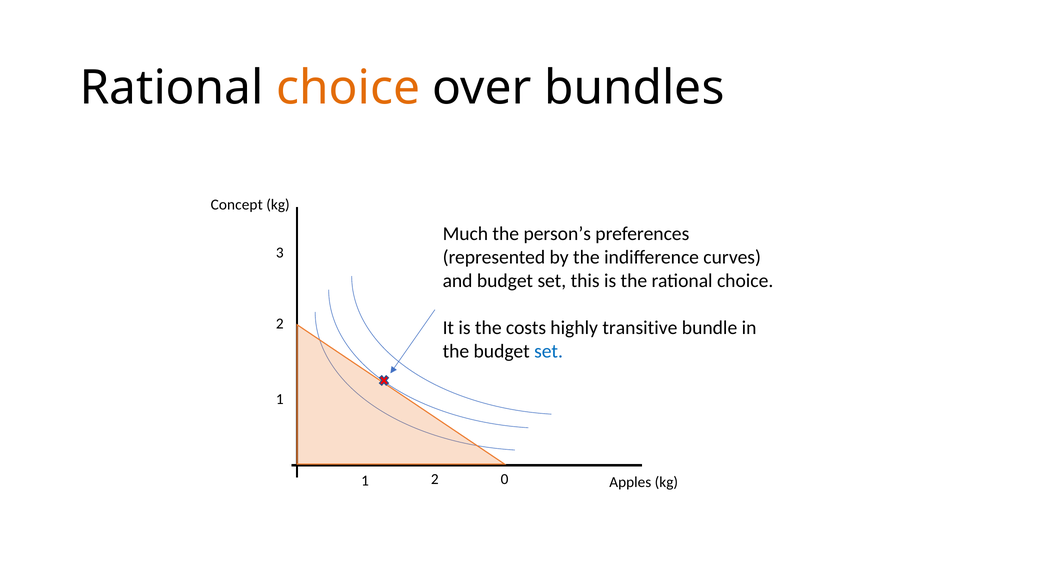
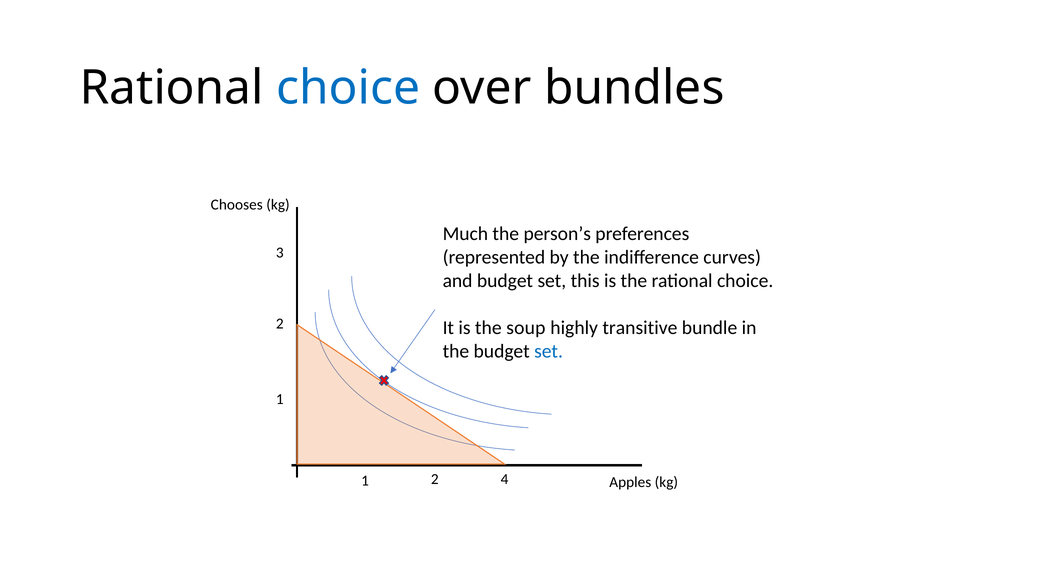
choice at (348, 88) colour: orange -> blue
Concept: Concept -> Chooses
costs: costs -> soup
0: 0 -> 4
